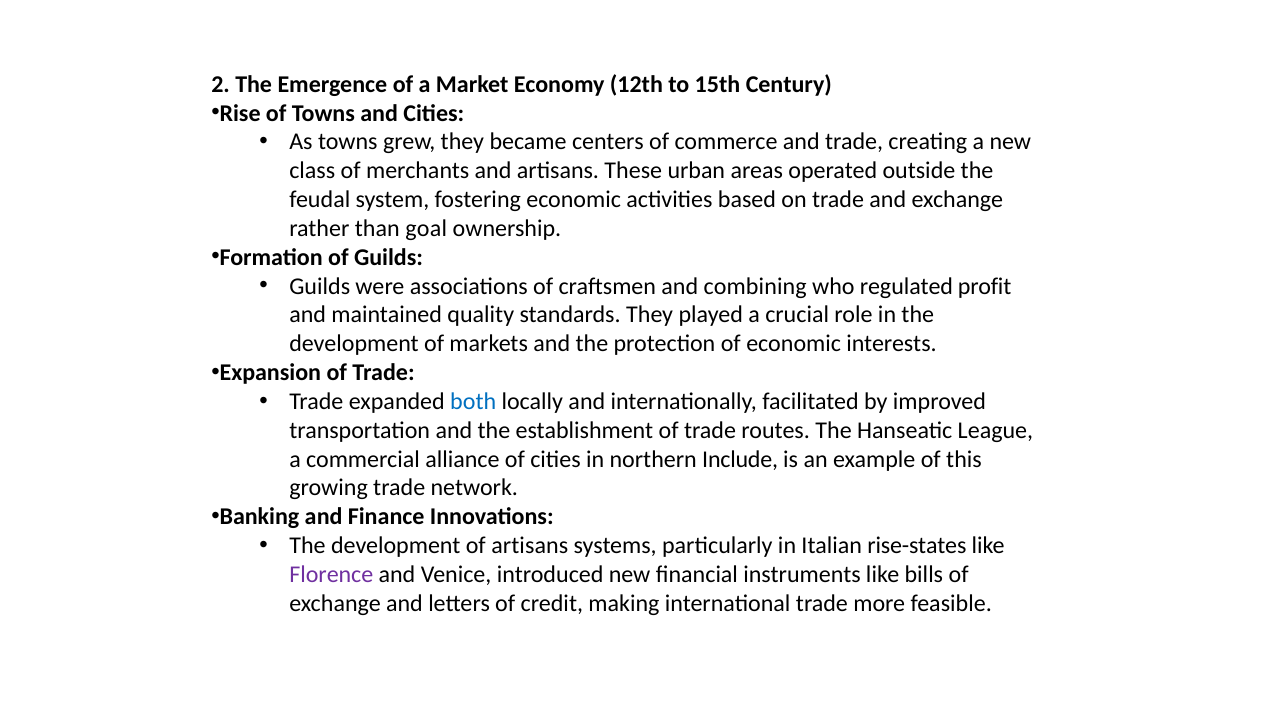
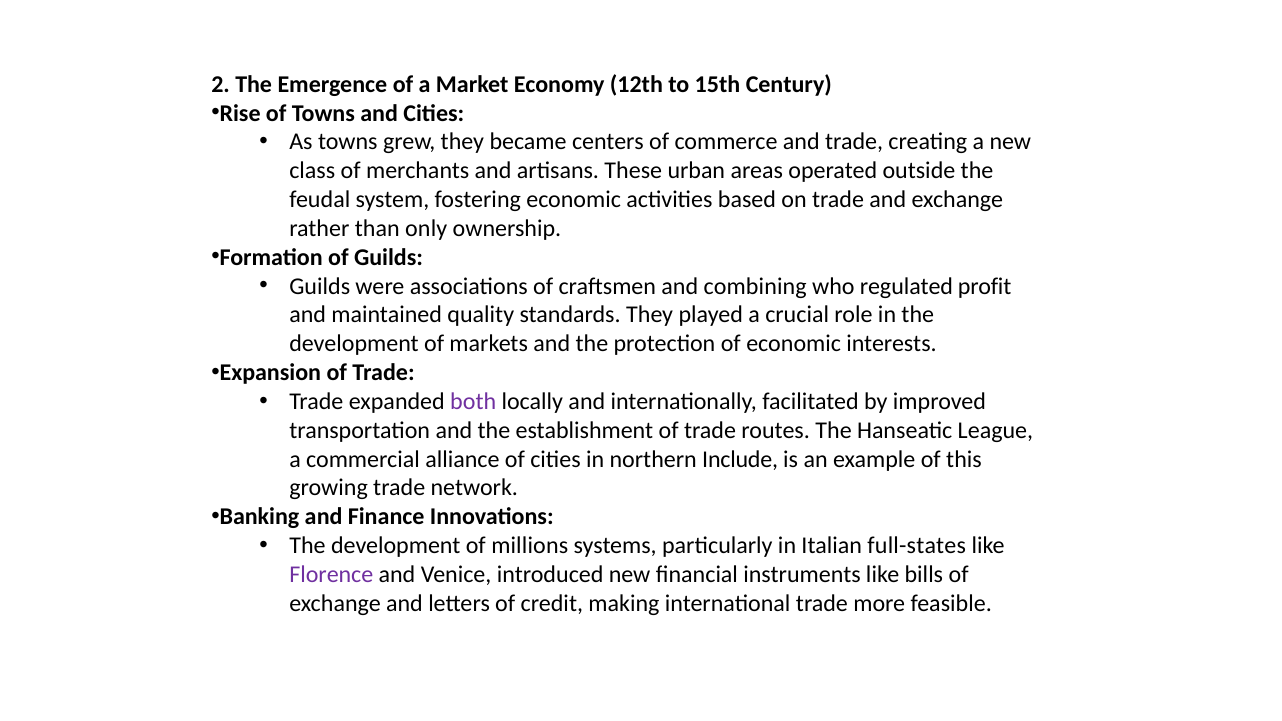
goal: goal -> only
both colour: blue -> purple
of artisans: artisans -> millions
rise-states: rise-states -> full-states
